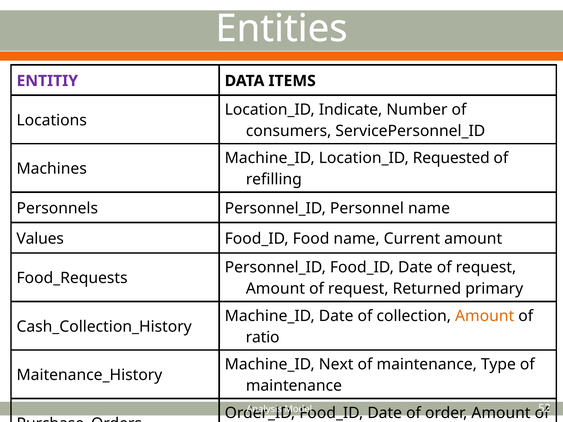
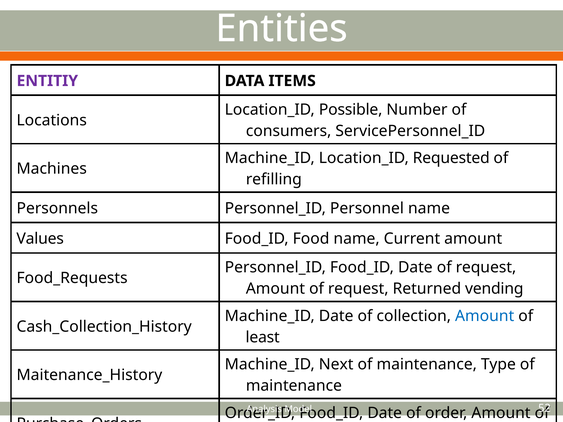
Indicate: Indicate -> Possible
primary: primary -> vending
Amount at (485, 316) colour: orange -> blue
ratio: ratio -> least
